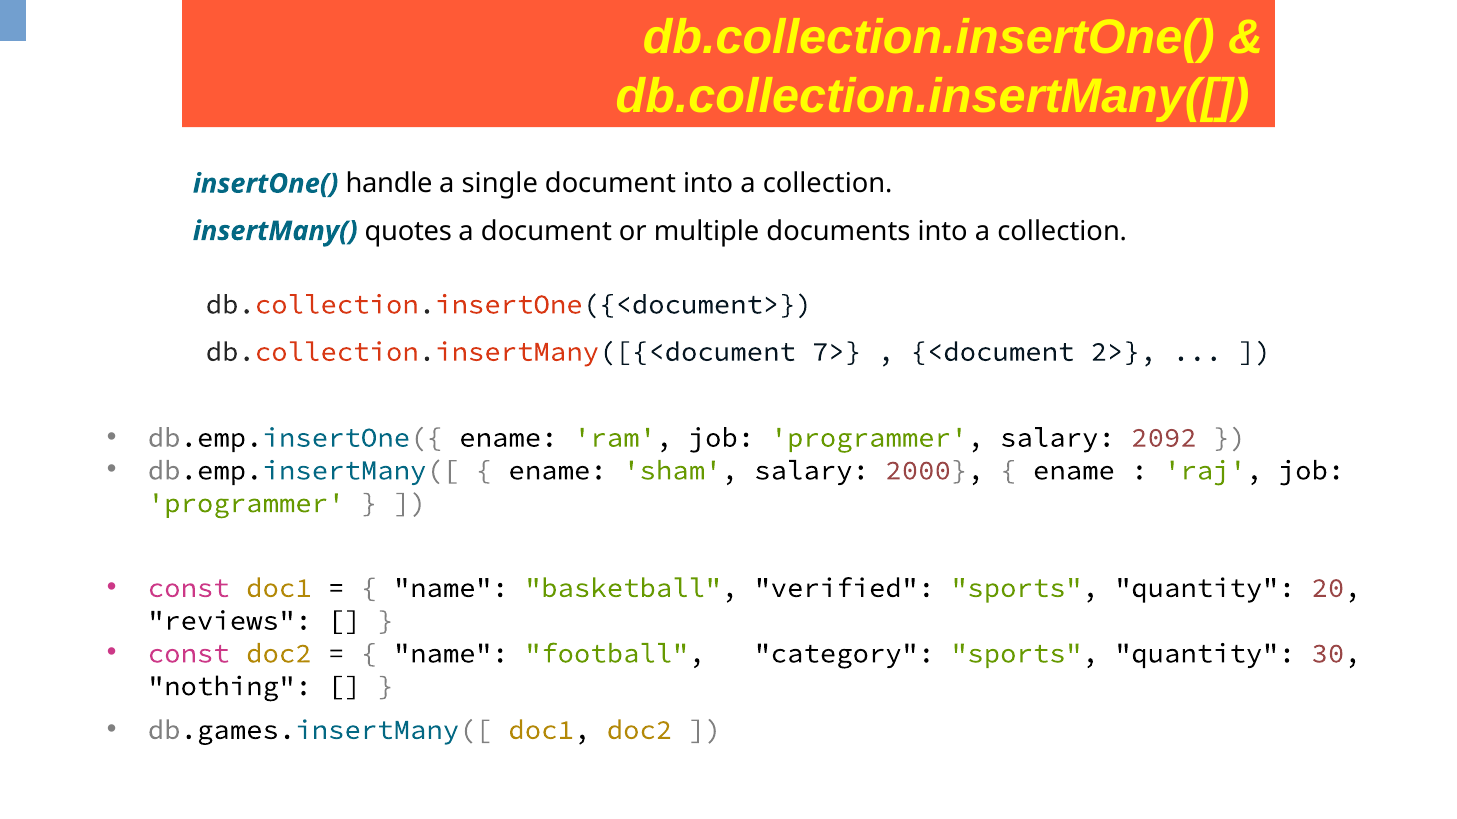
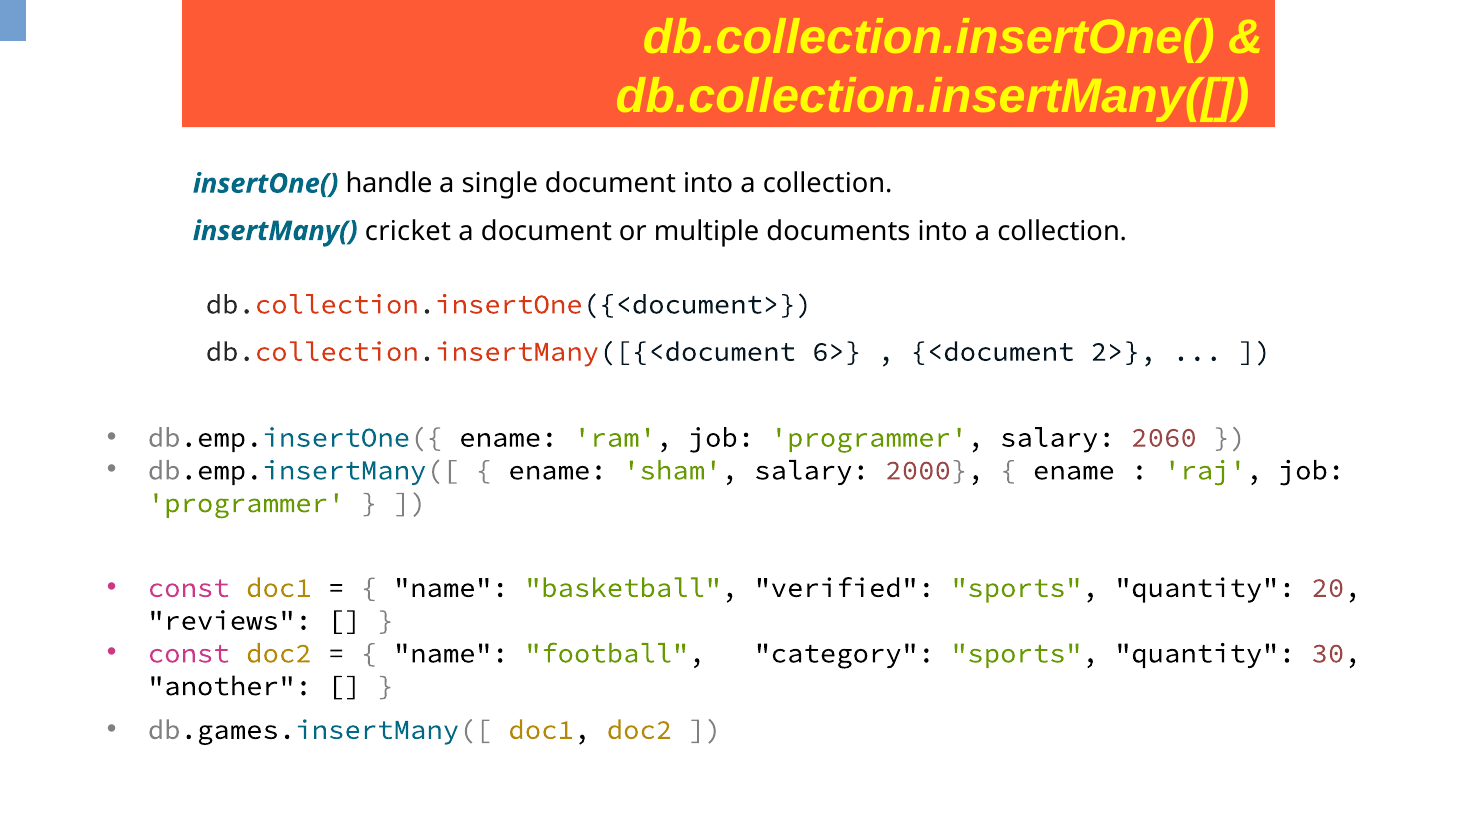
quotes: quotes -> cricket
7>: 7> -> 6>
2092: 2092 -> 2060
nothing: nothing -> another
